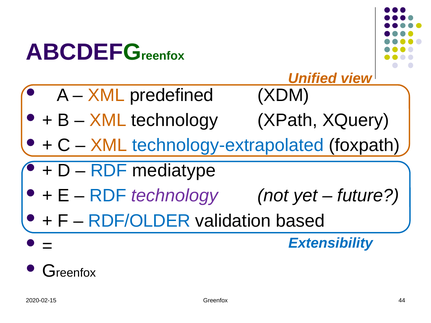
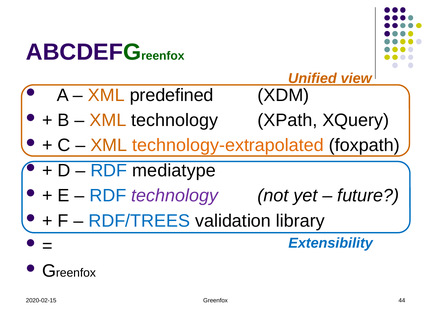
technology-extrapolated colour: blue -> orange
RDF/OLDER: RDF/OLDER -> RDF/TREES
based: based -> library
